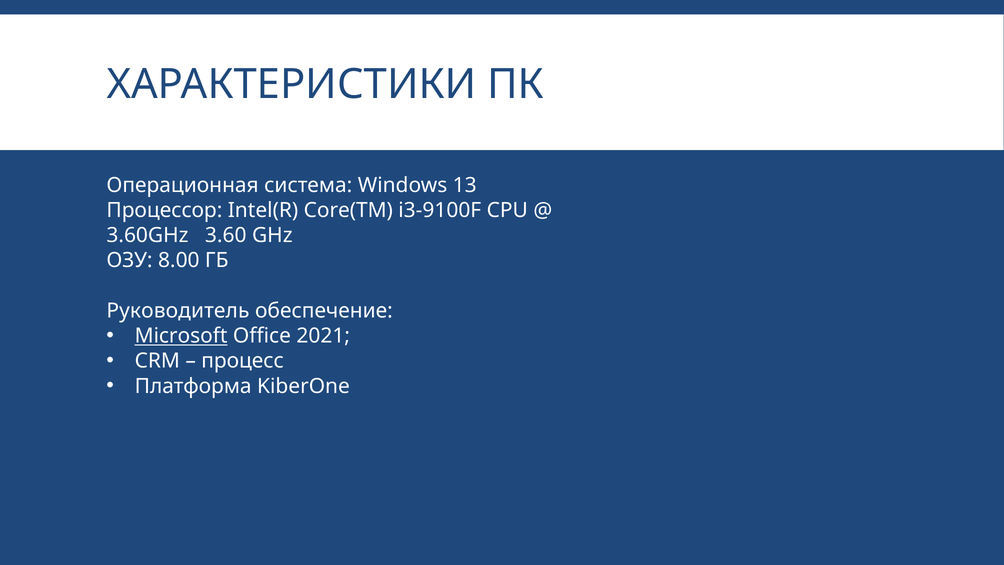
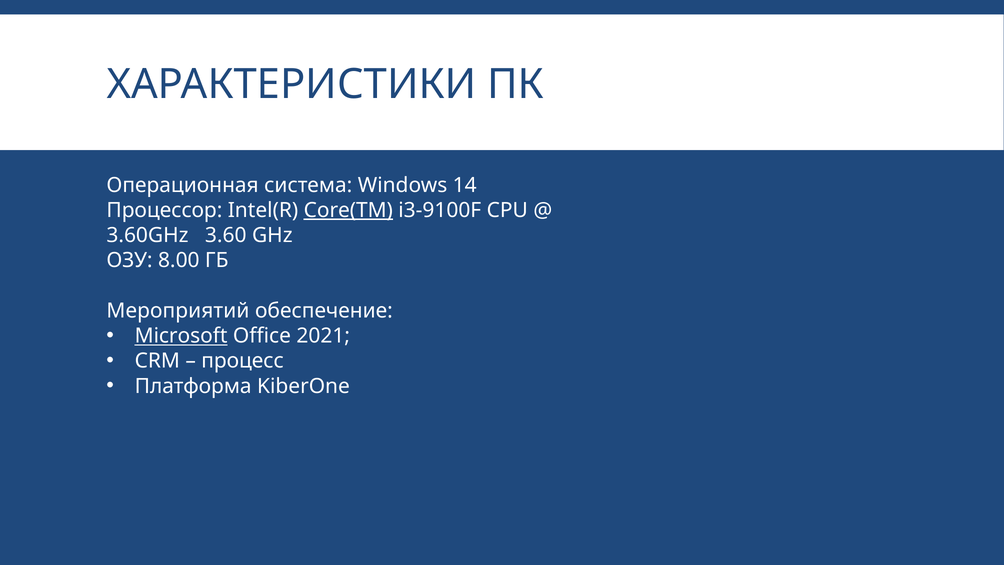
13: 13 -> 14
Core(TM underline: none -> present
Руководитель: Руководитель -> Мероприятий
